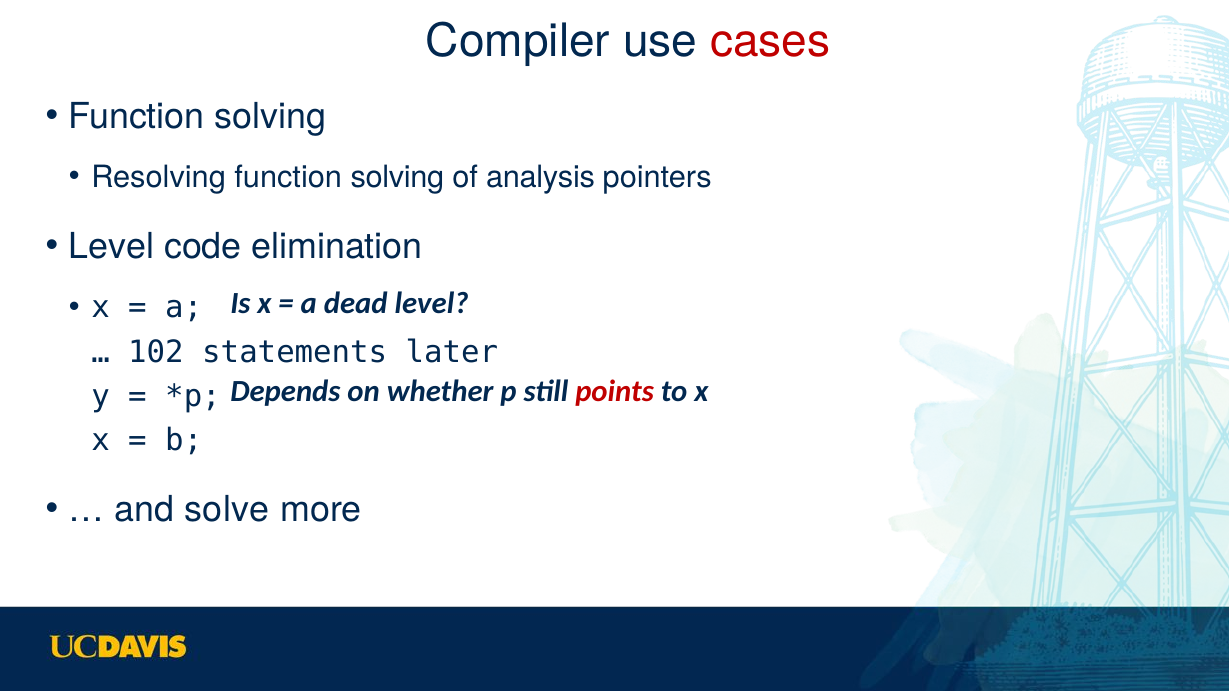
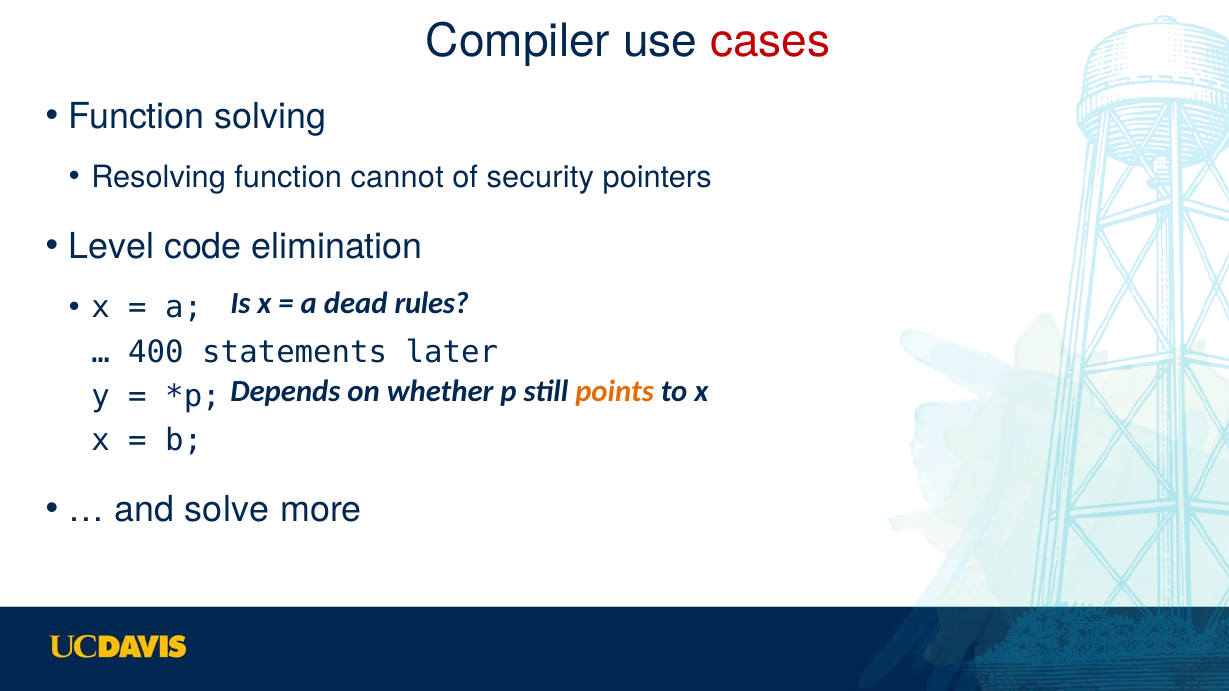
Resolving function solving: solving -> cannot
analysis: analysis -> security
dead level: level -> rules
102: 102 -> 400
points colour: red -> orange
